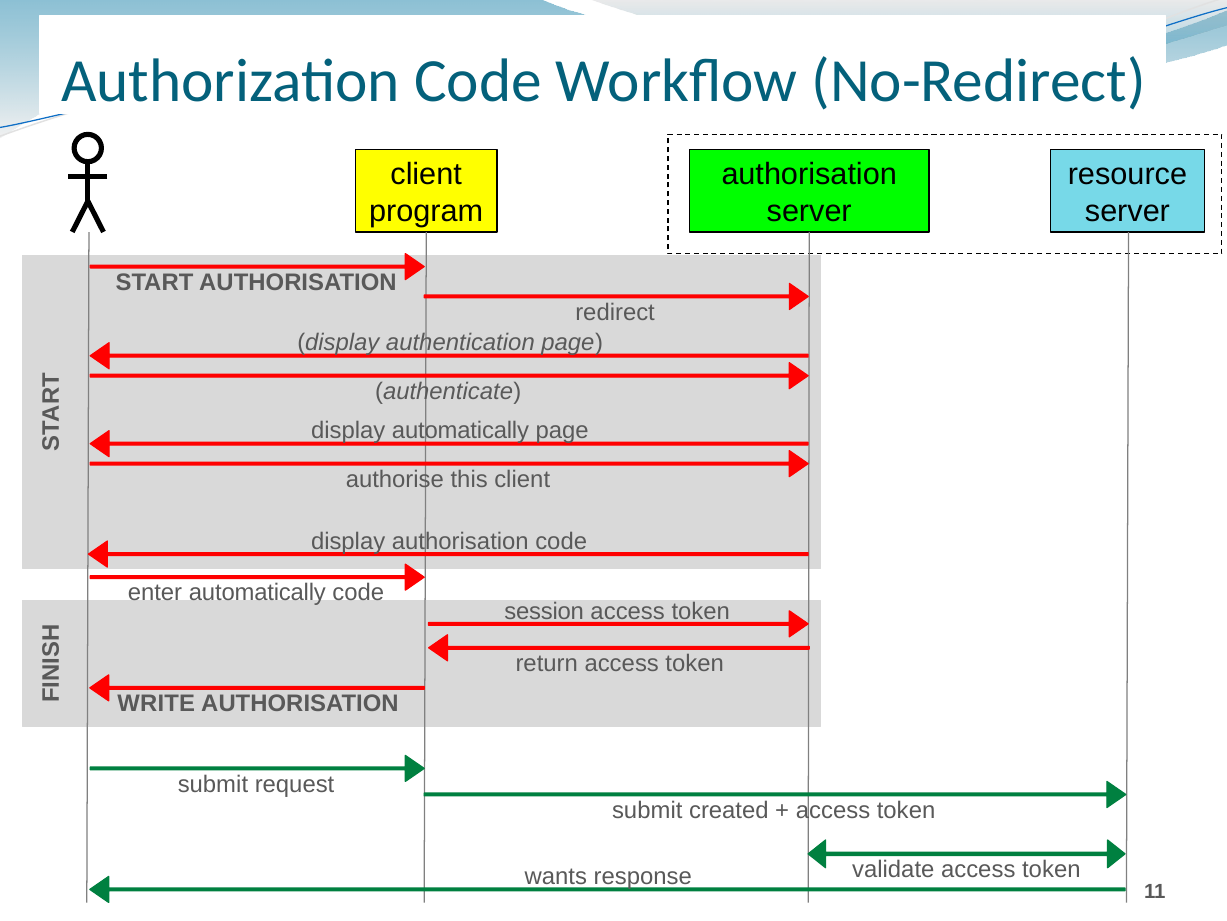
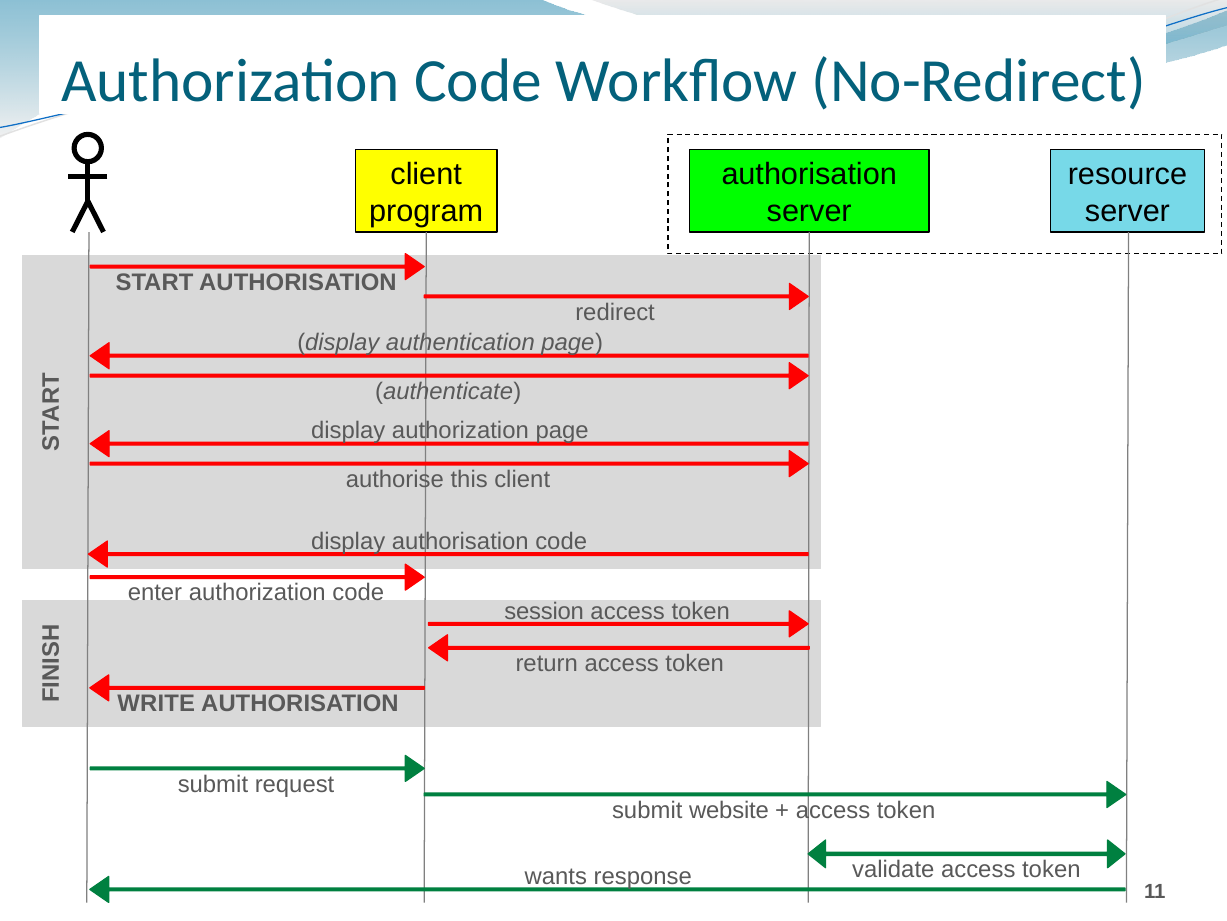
display automatically: automatically -> authorization
enter automatically: automatically -> authorization
created: created -> website
